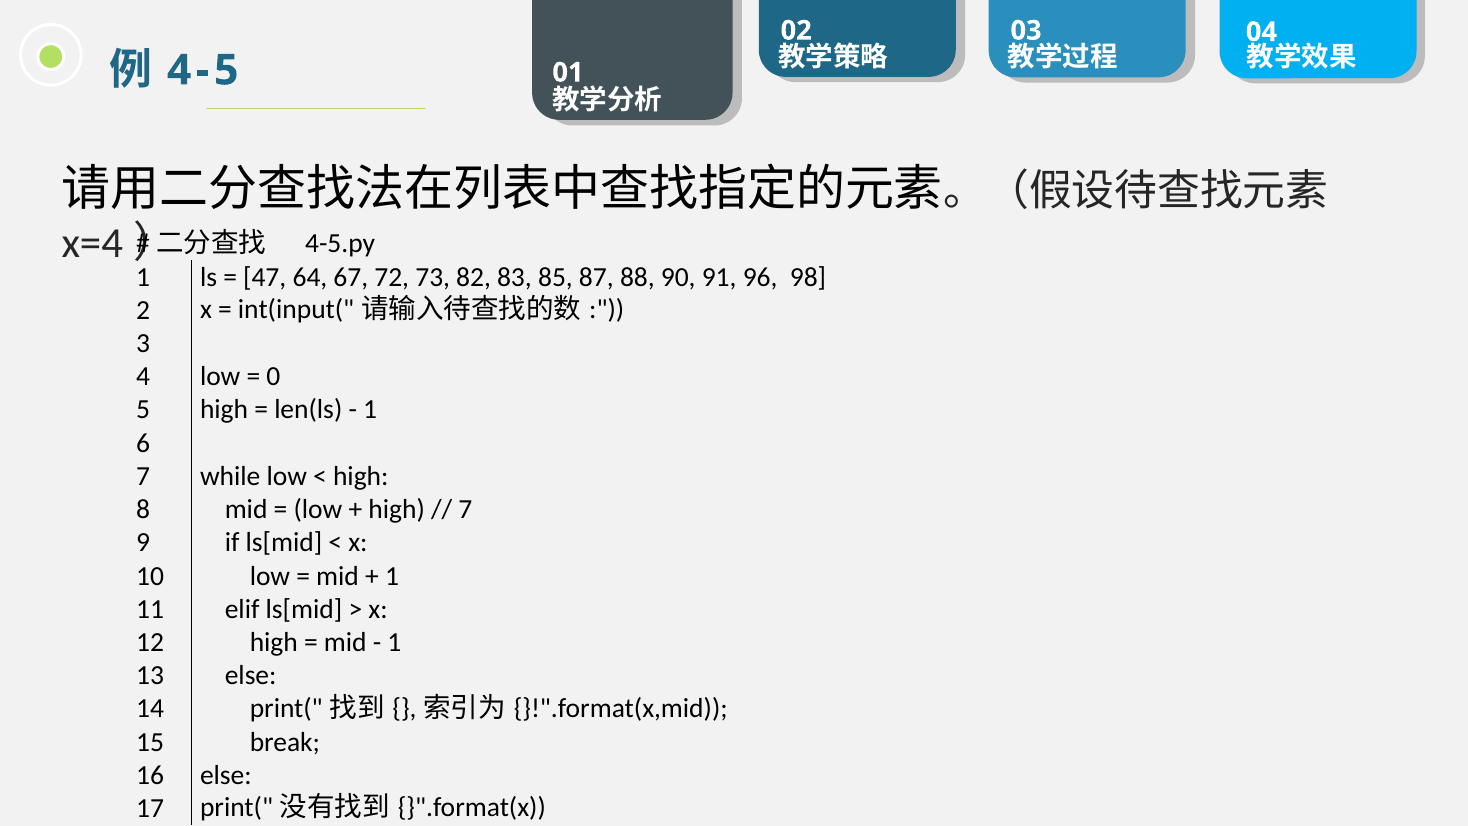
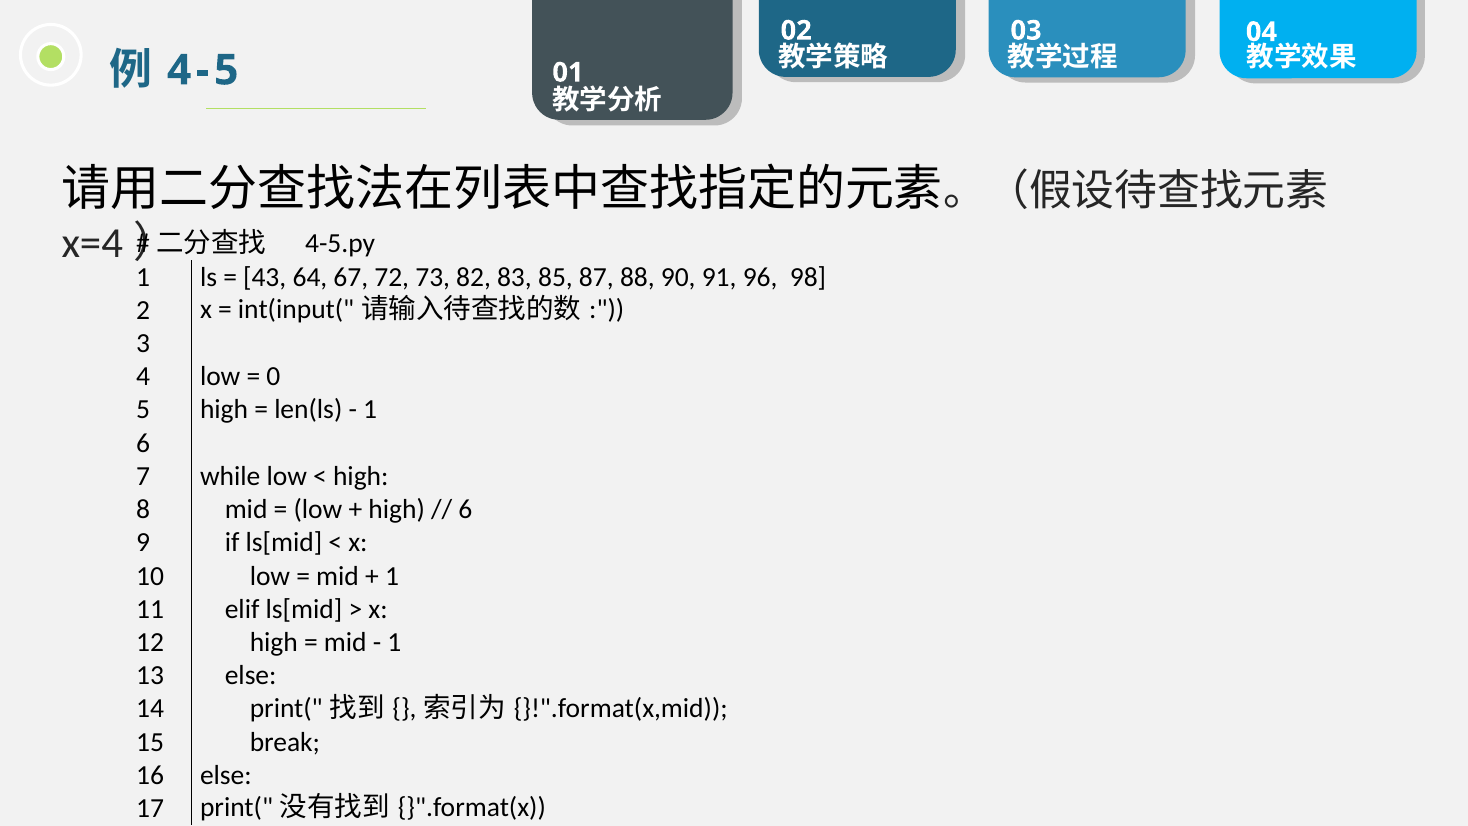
47: 47 -> 43
7 at (465, 509): 7 -> 6
